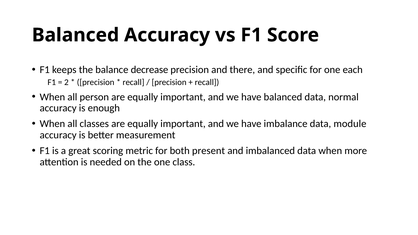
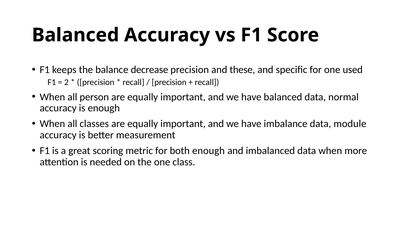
there: there -> these
each: each -> used
both present: present -> enough
